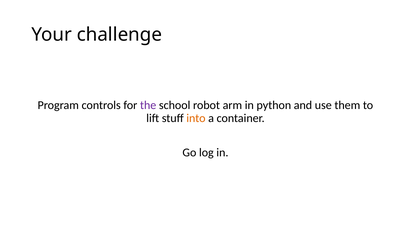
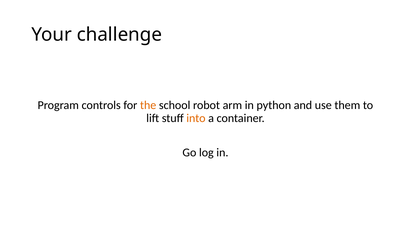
the colour: purple -> orange
